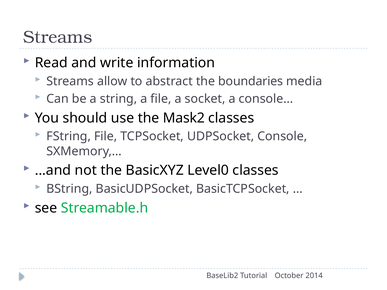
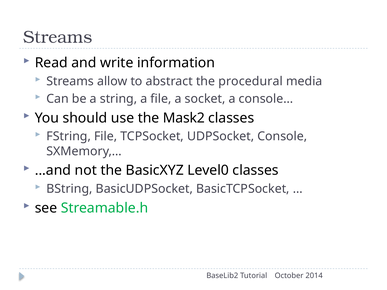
boundaries: boundaries -> procedural
